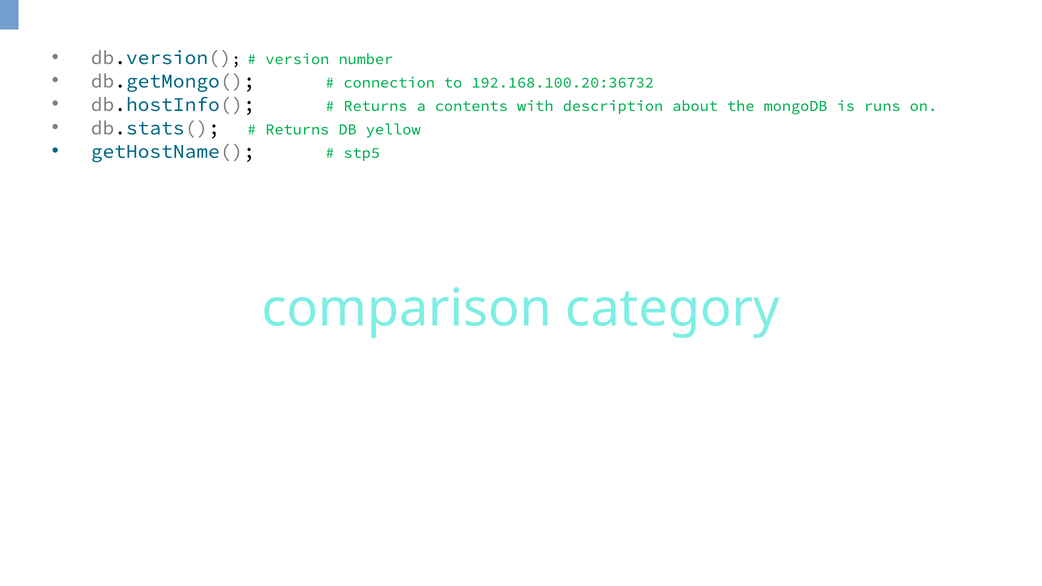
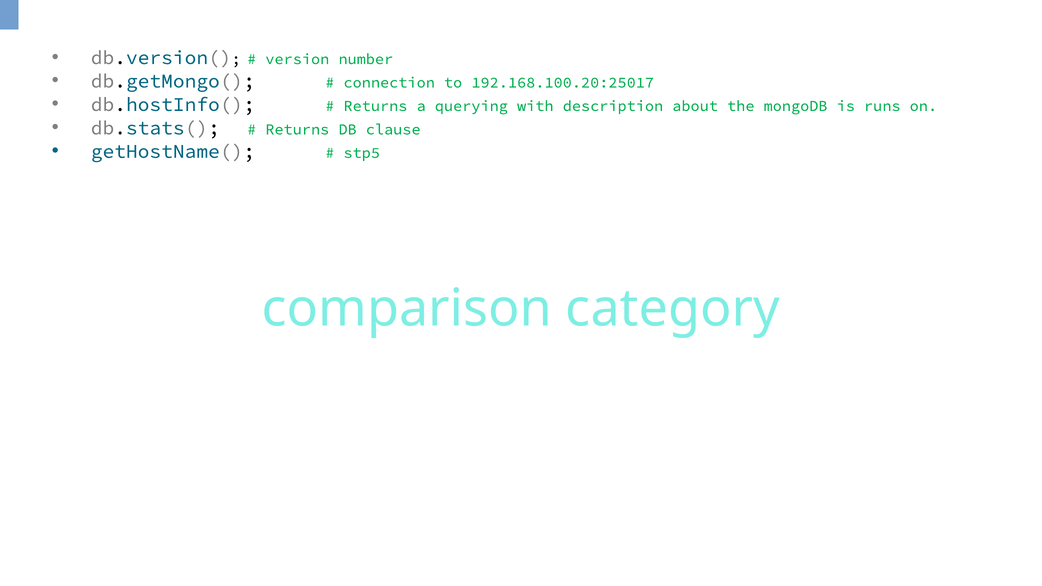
192.168.100.20:36732: 192.168.100.20:36732 -> 192.168.100.20:25017
contents: contents -> querying
yellow: yellow -> clause
